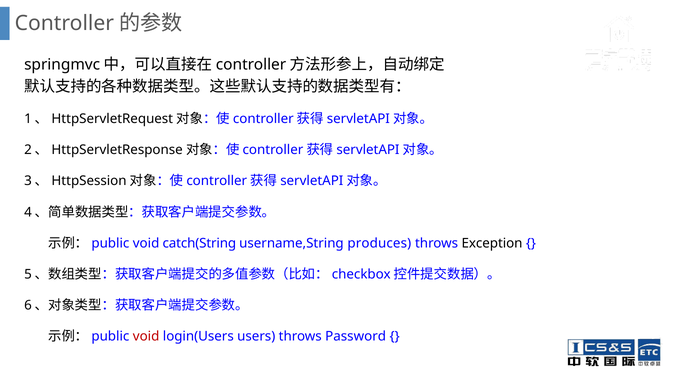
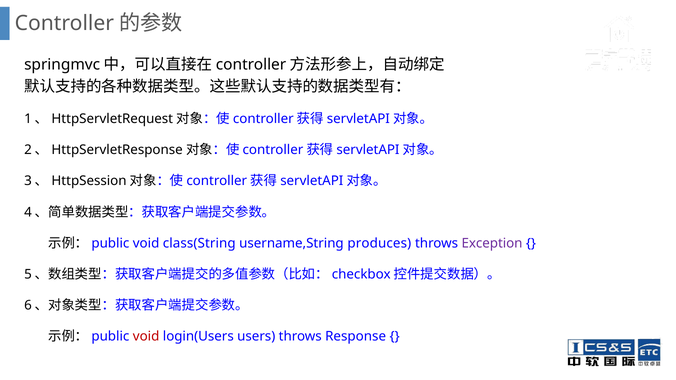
catch(String: catch(String -> class(String
Exception colour: black -> purple
Password: Password -> Response
